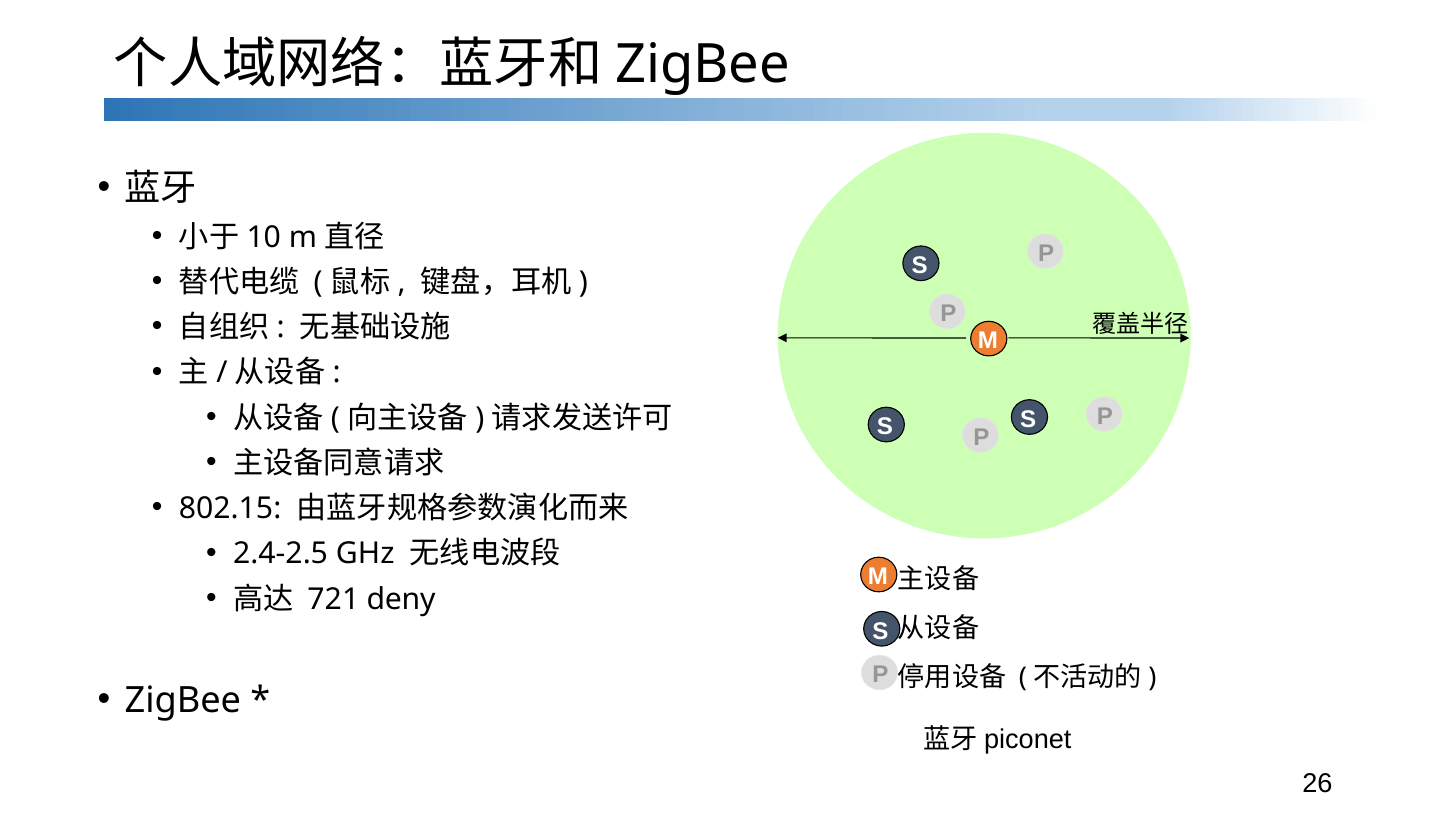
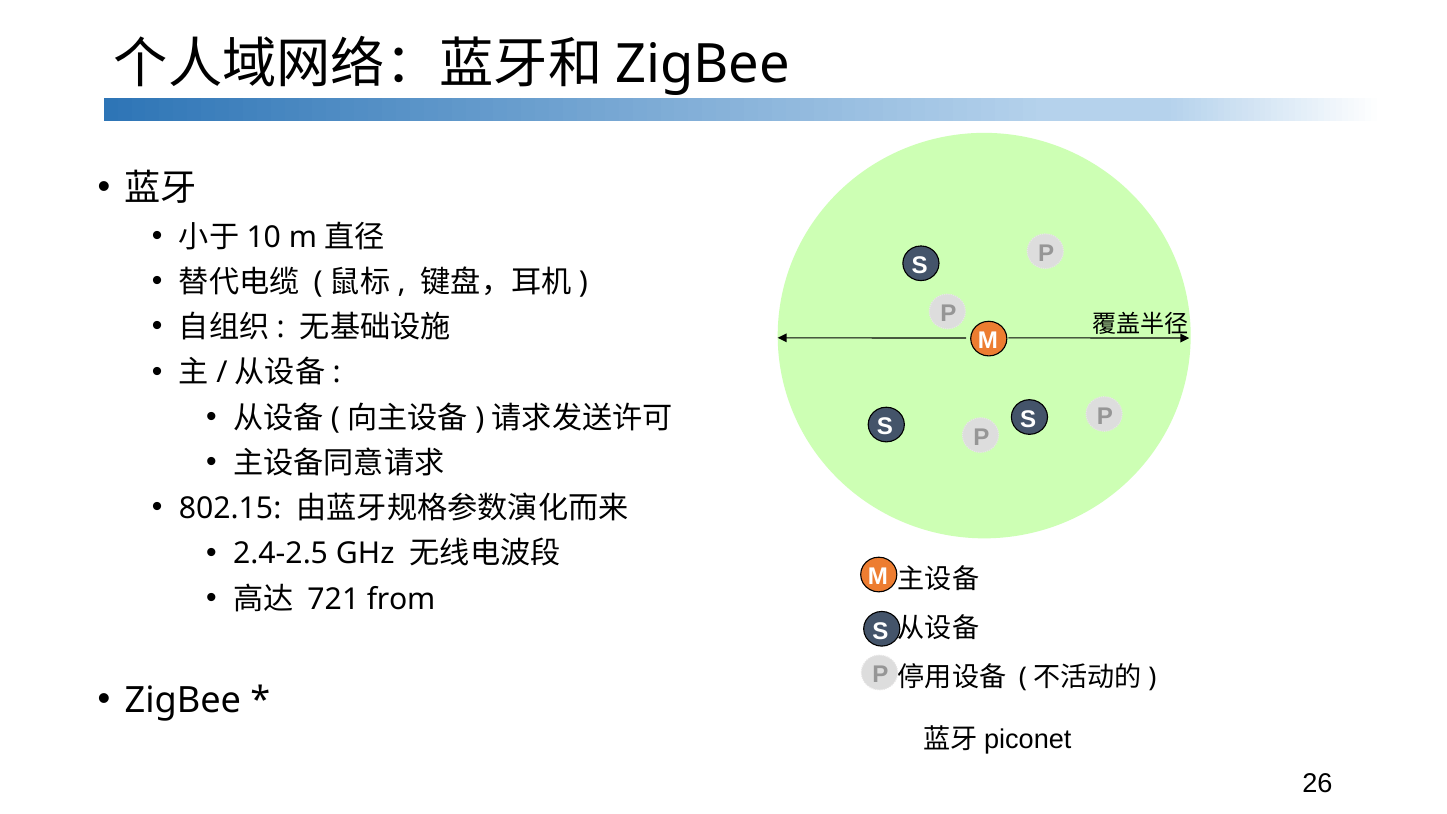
deny: deny -> from
